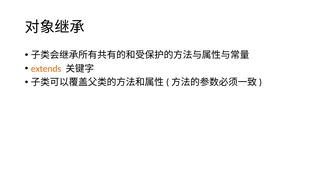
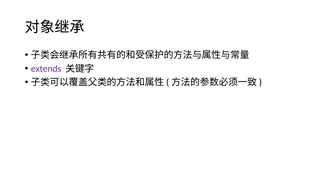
extends colour: orange -> purple
